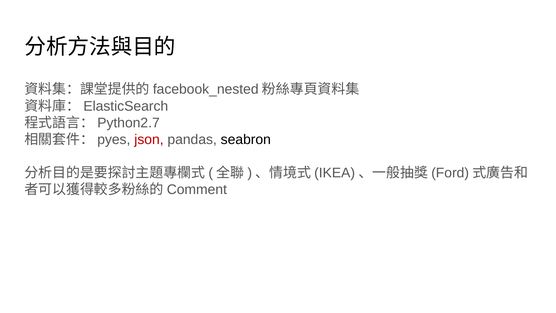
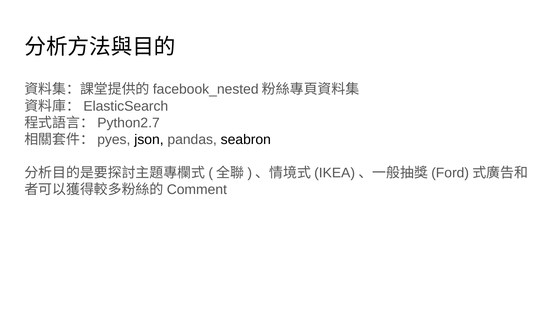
json colour: red -> black
